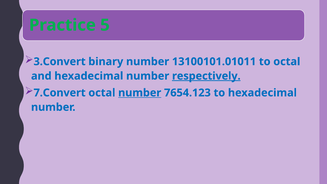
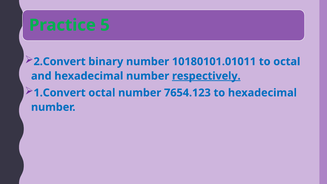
3.Convert: 3.Convert -> 2.Convert
13100101.01011: 13100101.01011 -> 10180101.01011
7.Convert: 7.Convert -> 1.Convert
number at (140, 93) underline: present -> none
